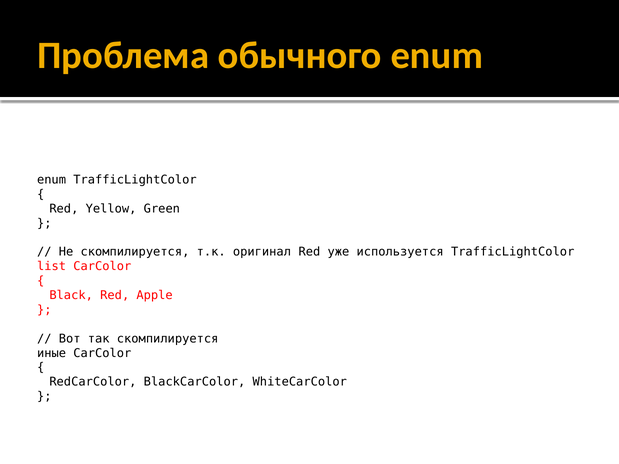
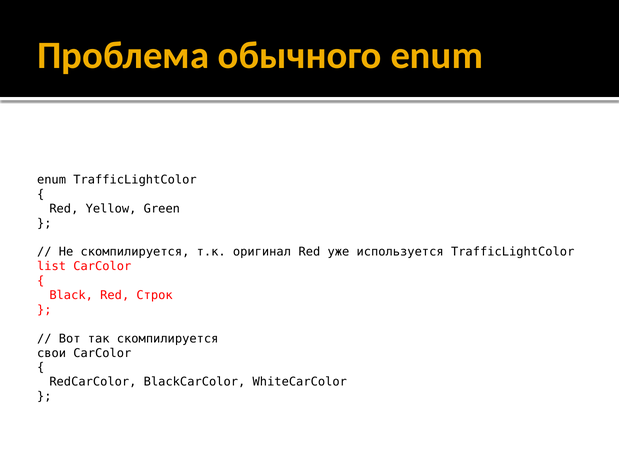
Apple: Apple -> Строк
иные: иные -> свои
